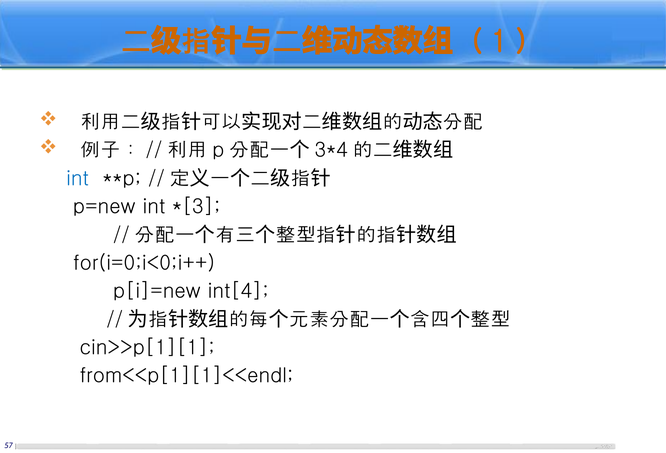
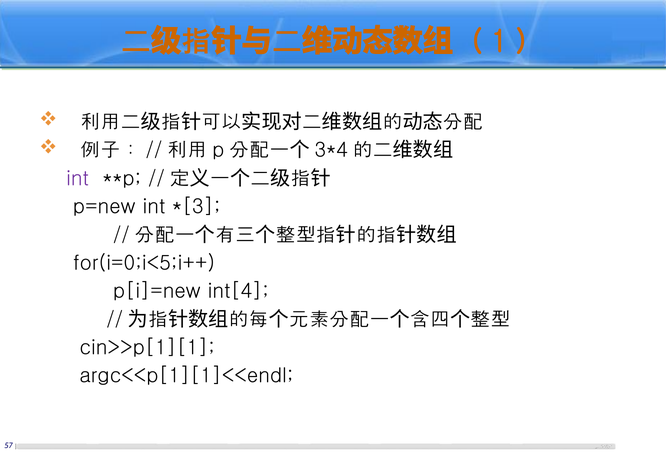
int at (77, 179) colour: blue -> purple
for(i=0;i<0;i++: for(i=0;i<0;i++ -> for(i=0;i<5;i++
from<<p[1][1]<<endl: from<<p[1][1]<<endl -> argc<<p[1][1]<<endl
